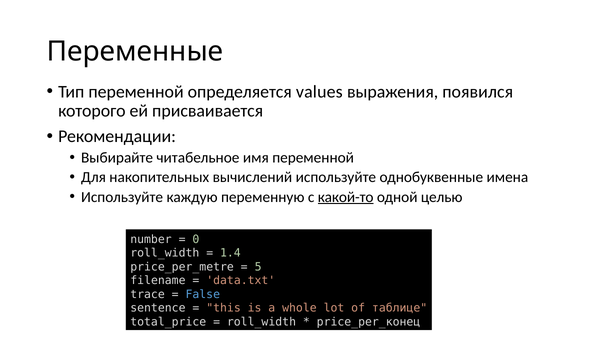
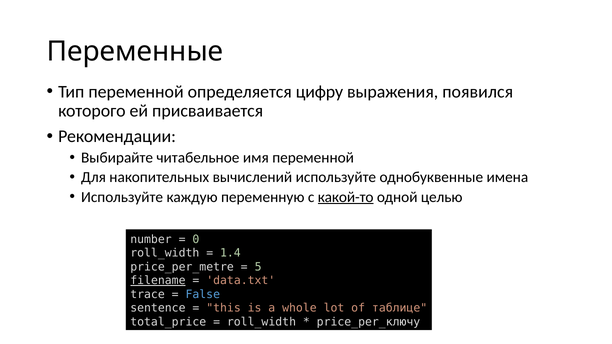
values: values -> цифру
filename underline: none -> present
price_per_конец: price_per_конец -> price_per_ключу
